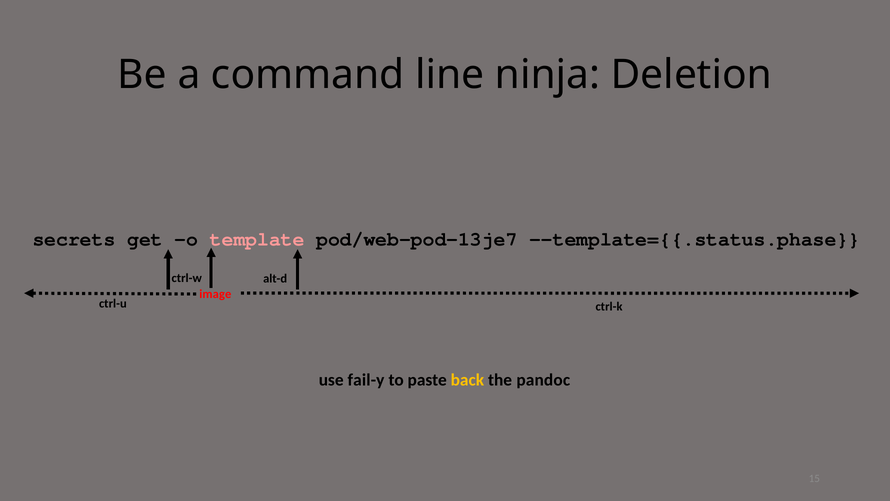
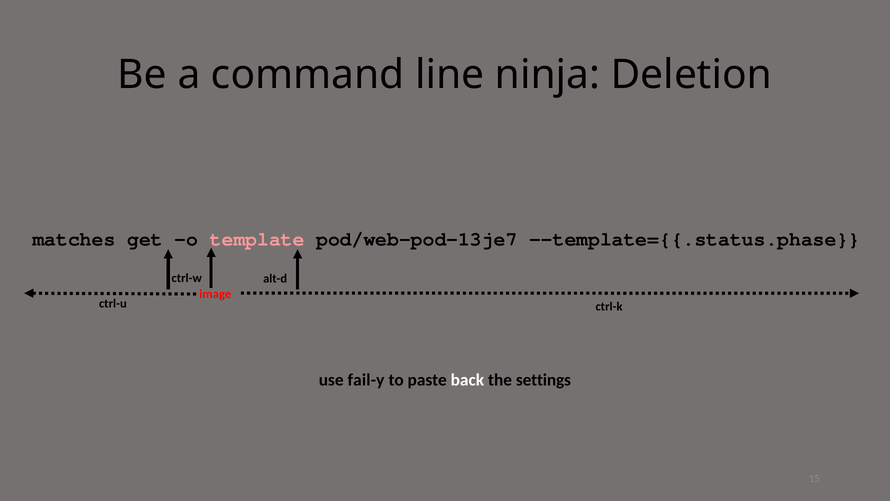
secrets: secrets -> matches
back colour: yellow -> white
pandoc: pandoc -> settings
